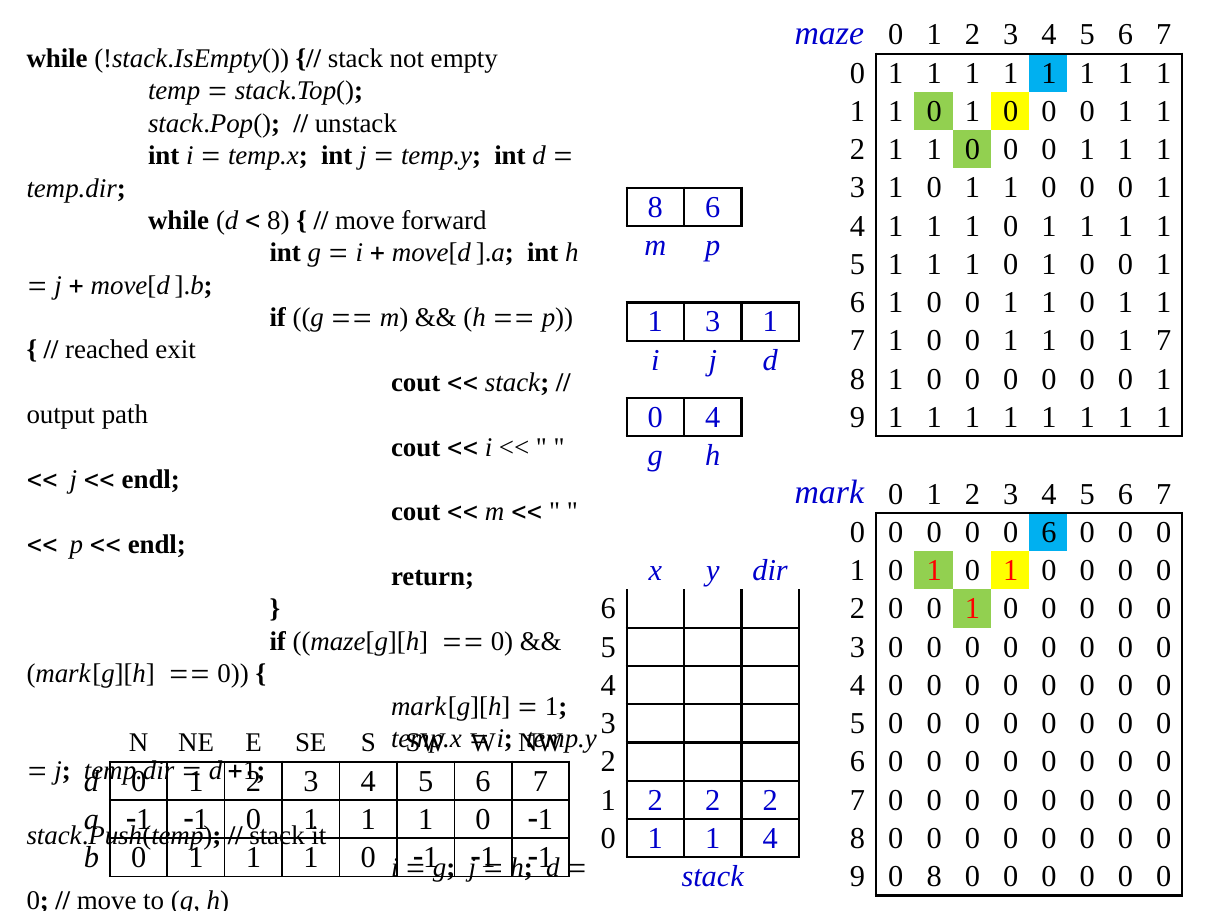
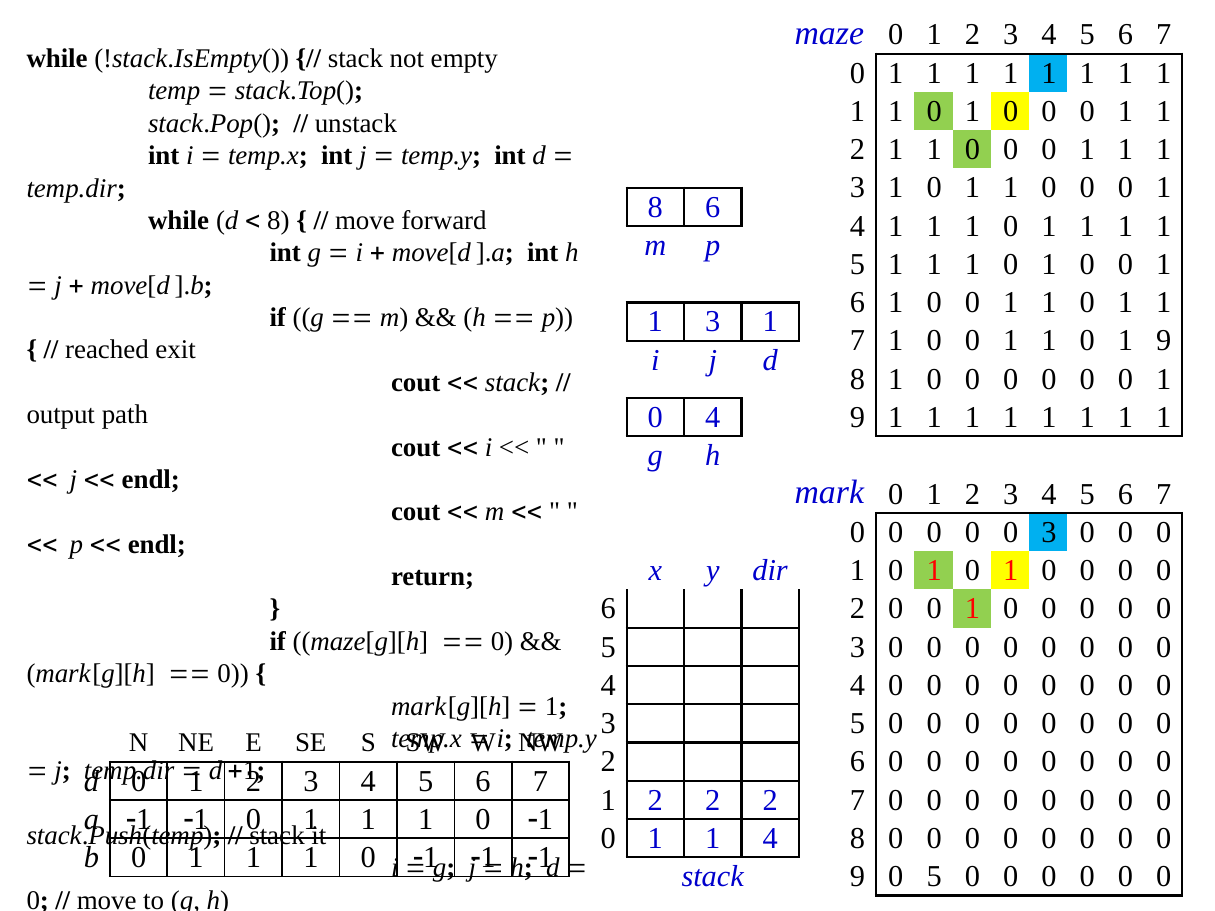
1 0 1 7: 7 -> 9
6 at (1049, 532): 6 -> 3
9 0 8: 8 -> 5
